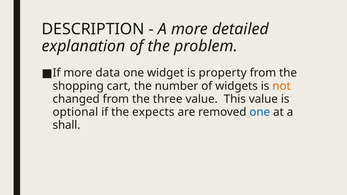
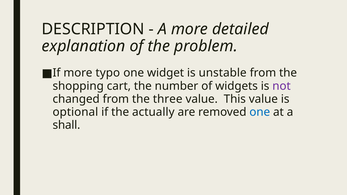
data: data -> typo
property: property -> unstable
not colour: orange -> purple
expects: expects -> actually
